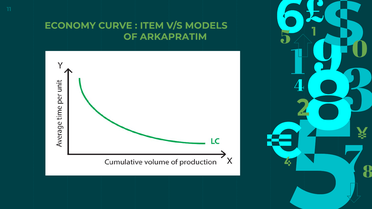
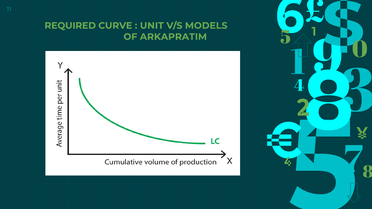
ECONOMY: ECONOMY -> REQUIRED
ITEM: ITEM -> UNIT
